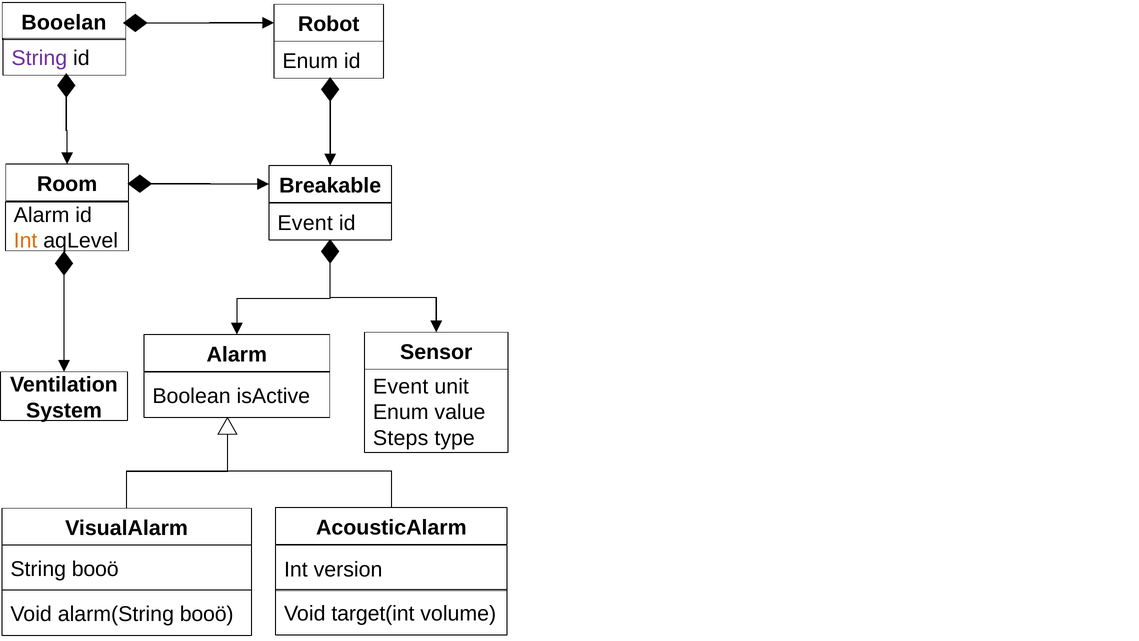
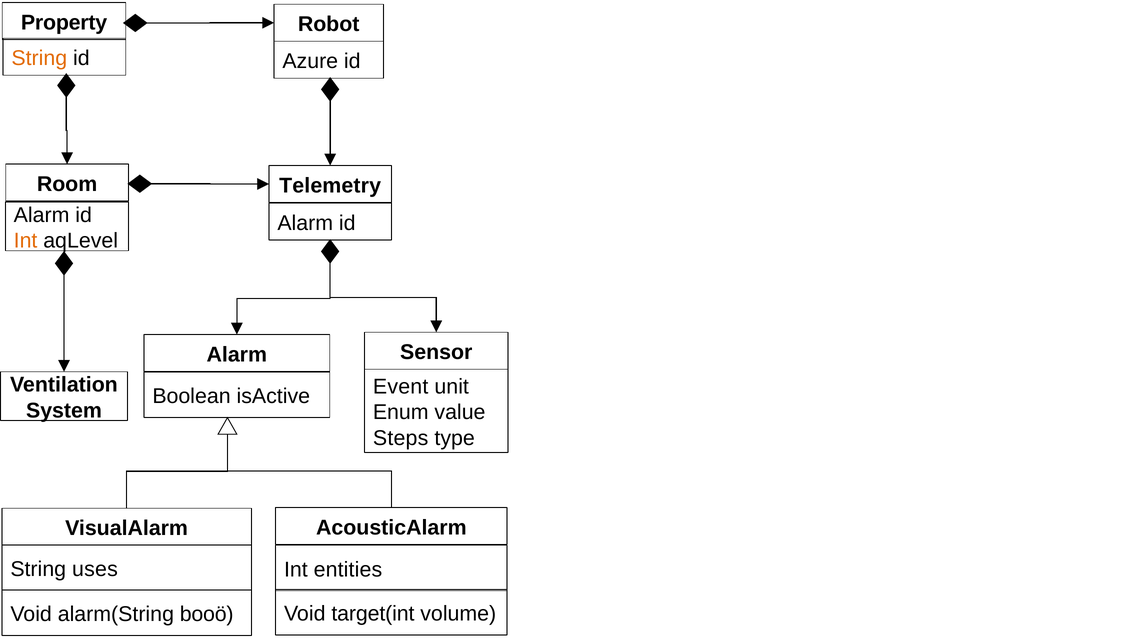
Booelan: Booelan -> Property
String at (39, 58) colour: purple -> orange
Enum at (310, 61): Enum -> Azure
Breakable: Breakable -> Telemetry
Event at (305, 223): Event -> Alarm
String booö: booö -> uses
version: version -> entities
